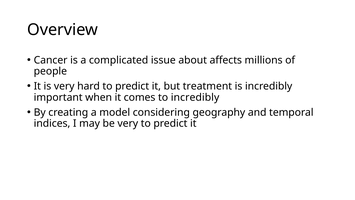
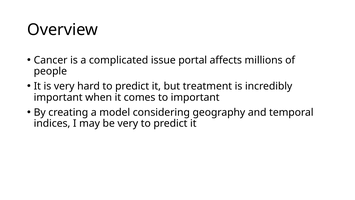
about: about -> portal
to incredibly: incredibly -> important
